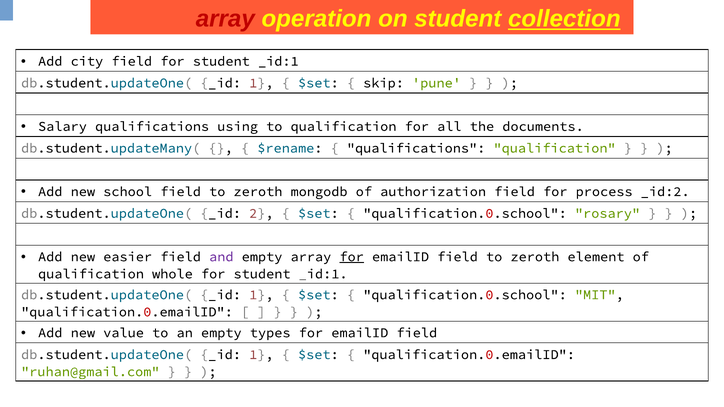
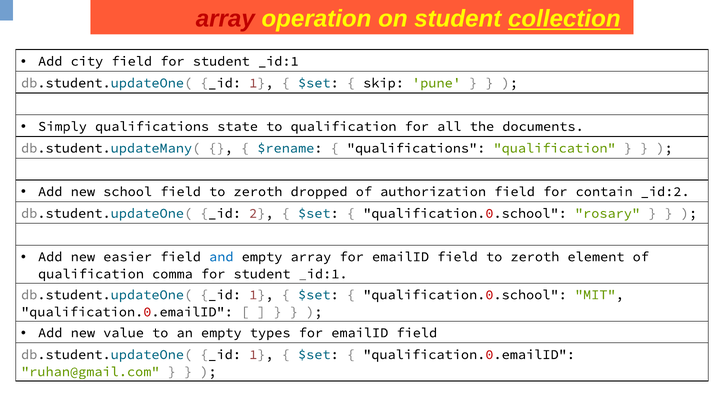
Salary: Salary -> Simply
using: using -> state
mongodb: mongodb -> dropped
process: process -> contain
and colour: purple -> blue
for at (352, 257) underline: present -> none
whole: whole -> comma
